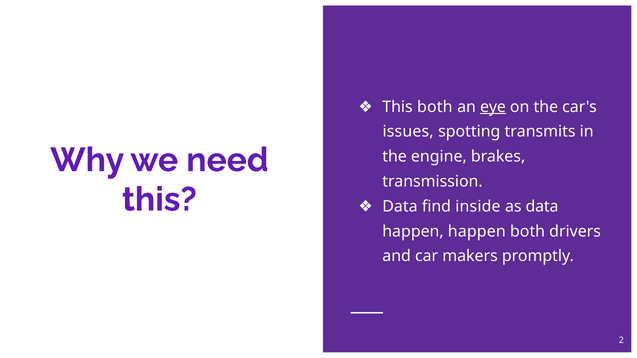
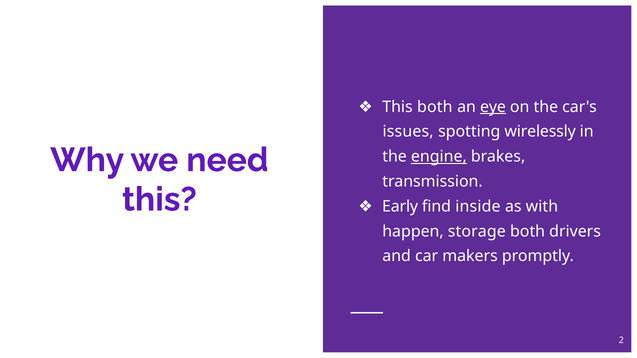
transmits: transmits -> wirelessly
engine underline: none -> present
Data at (400, 207): Data -> Early
as data: data -> with
happen happen: happen -> storage
